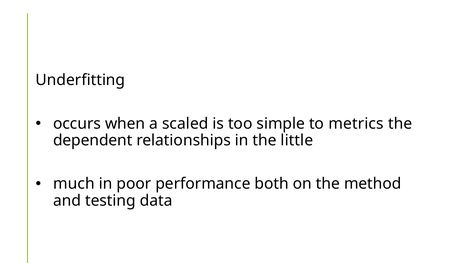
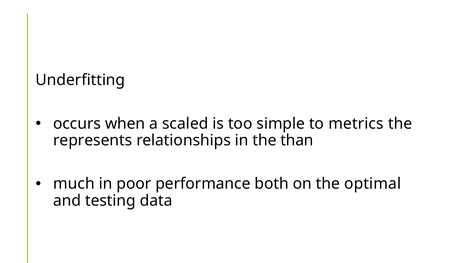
dependent: dependent -> represents
little: little -> than
method: method -> optimal
